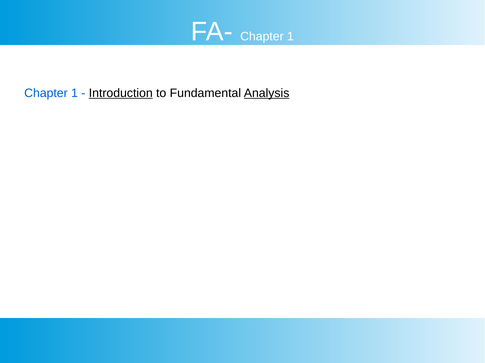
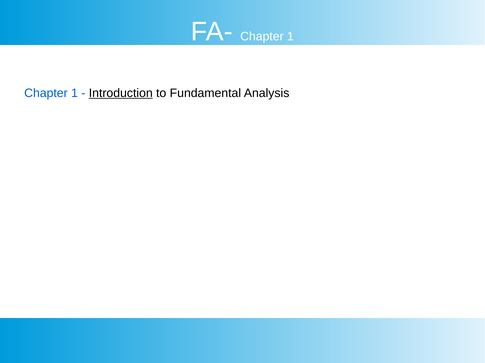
Analysis underline: present -> none
